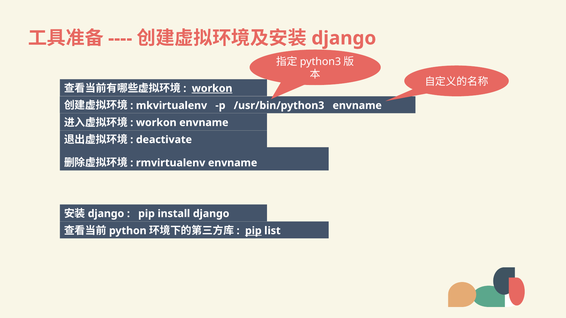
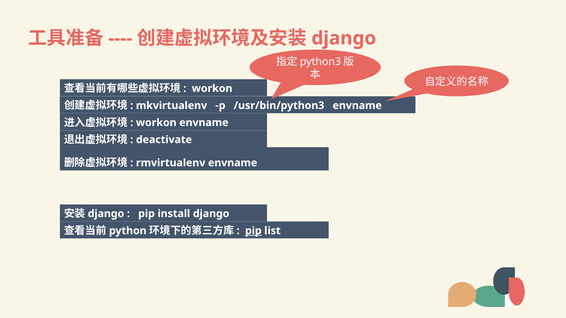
workon at (212, 89) underline: present -> none
